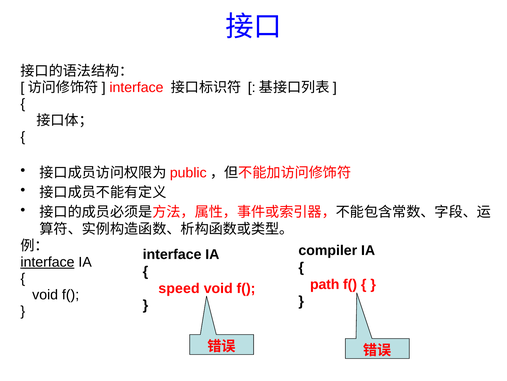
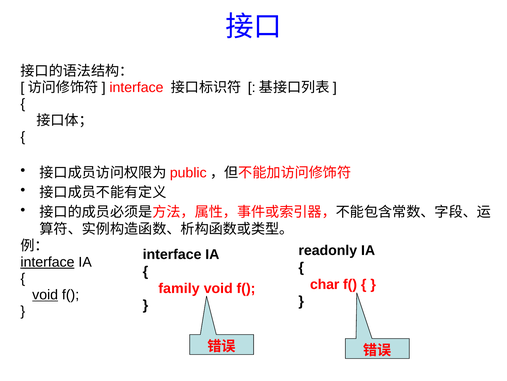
compiler: compiler -> readonly
path: path -> char
speed: speed -> family
void at (45, 294) underline: none -> present
